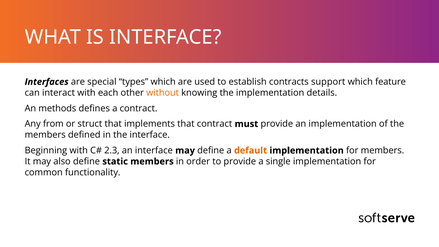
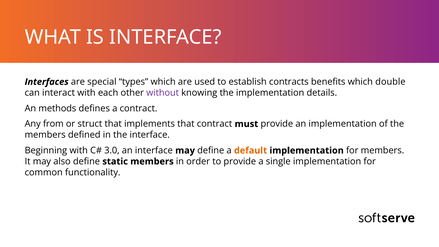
support: support -> benefits
feature: feature -> double
without colour: orange -> purple
2.3: 2.3 -> 3.0
